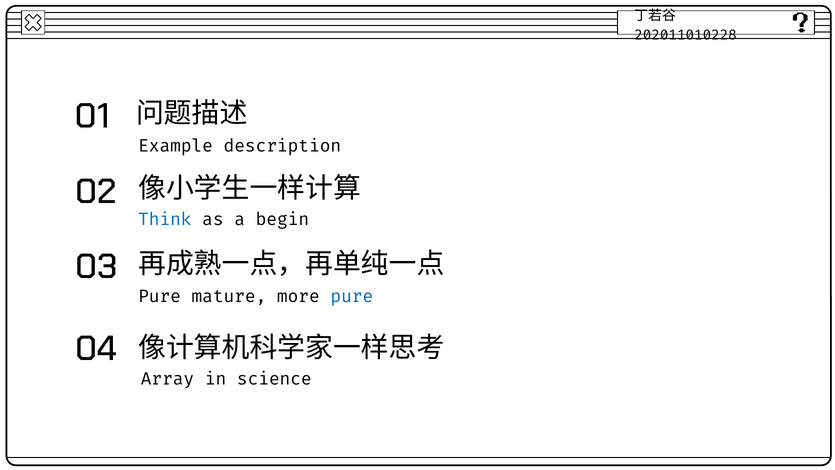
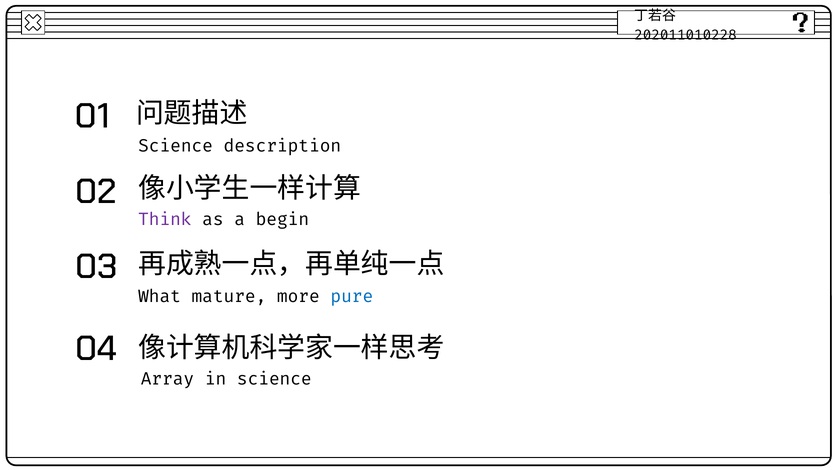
Example at (176, 146): Example -> Science
Think colour: blue -> purple
Pure at (160, 296): Pure -> What
